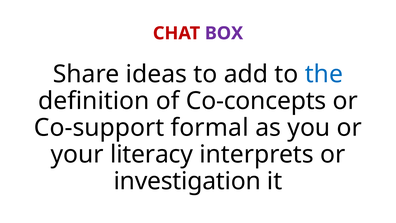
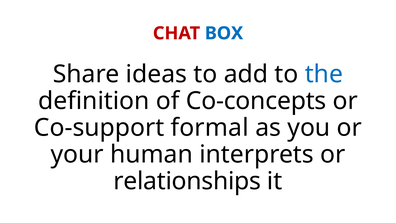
BOX colour: purple -> blue
literacy: literacy -> human
investigation: investigation -> relationships
